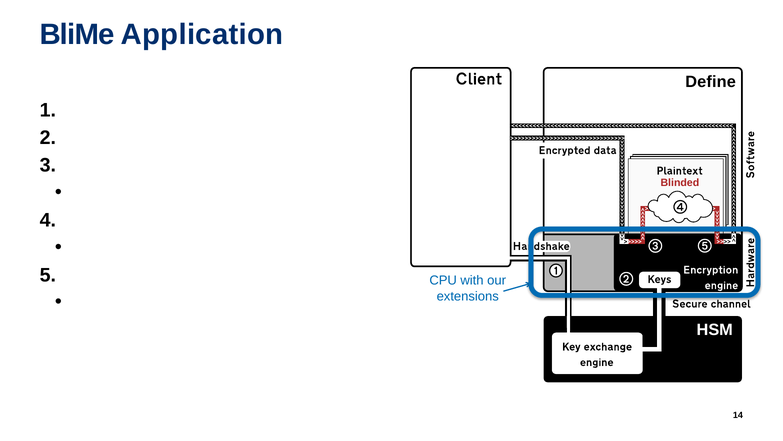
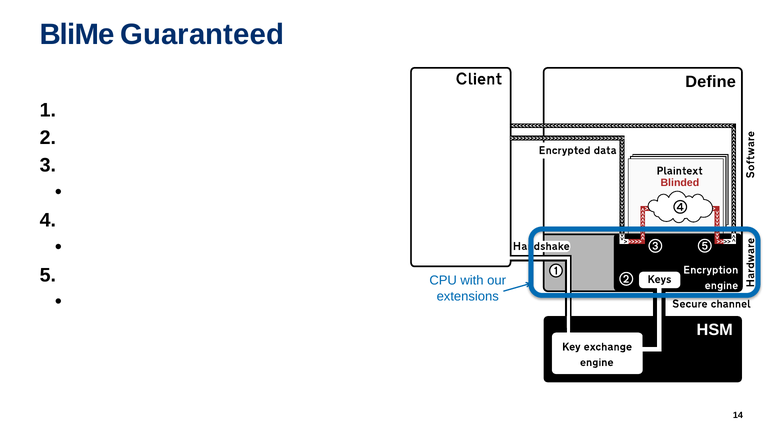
Application: Application -> Guaranteed
